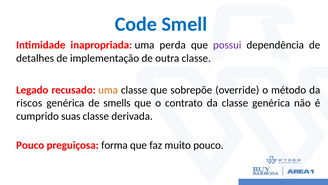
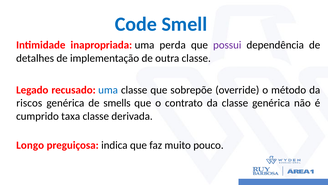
uma at (108, 90) colour: orange -> blue
suas: suas -> taxa
Pouco at (30, 145): Pouco -> Longo
forma: forma -> indica
